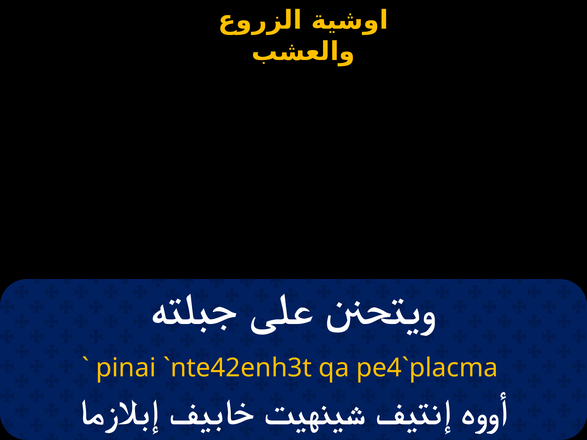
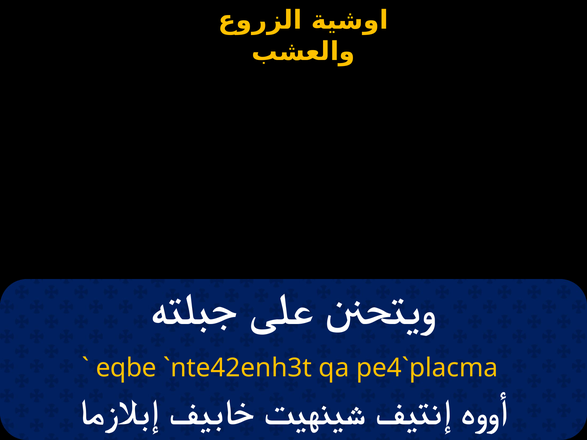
pinai: pinai -> eqbe
